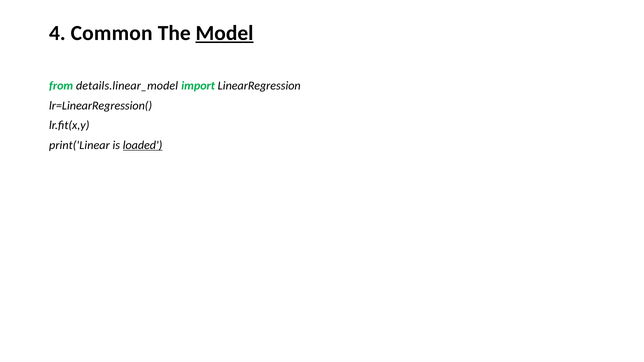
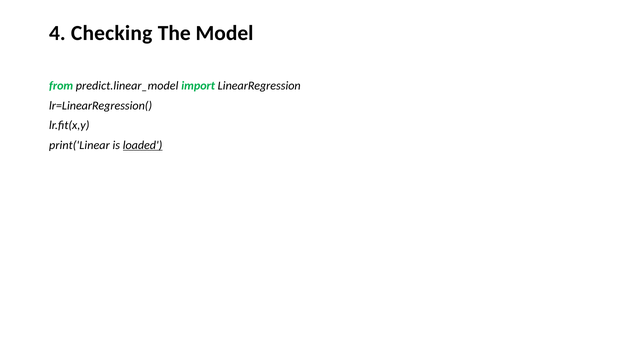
Common: Common -> Checking
Model underline: present -> none
details.linear_model: details.linear_model -> predict.linear_model
